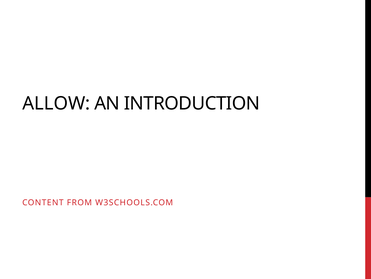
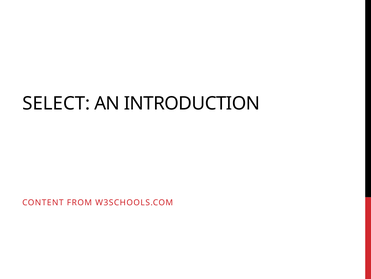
ALLOW: ALLOW -> SELECT
